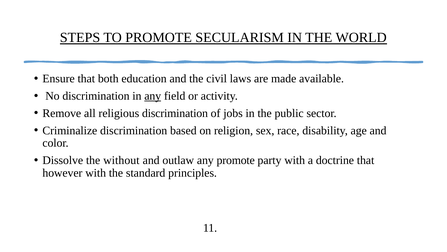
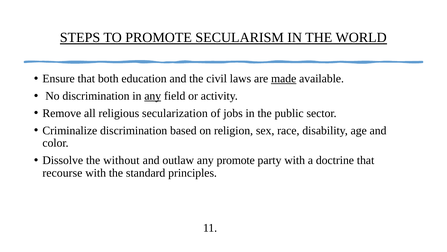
made underline: none -> present
religious discrimination: discrimination -> secularization
however: however -> recourse
